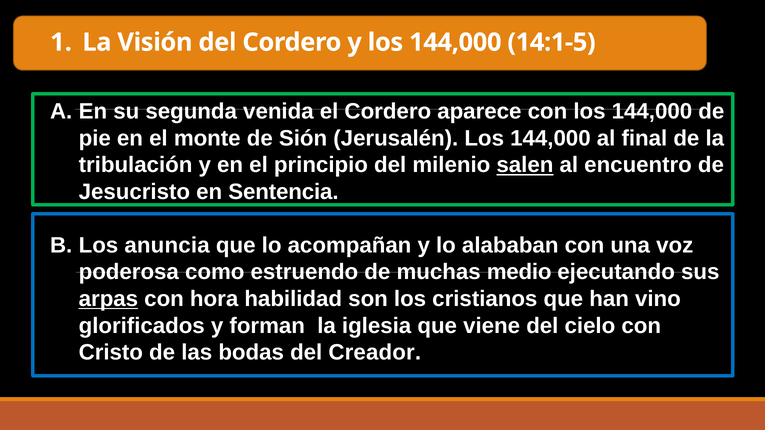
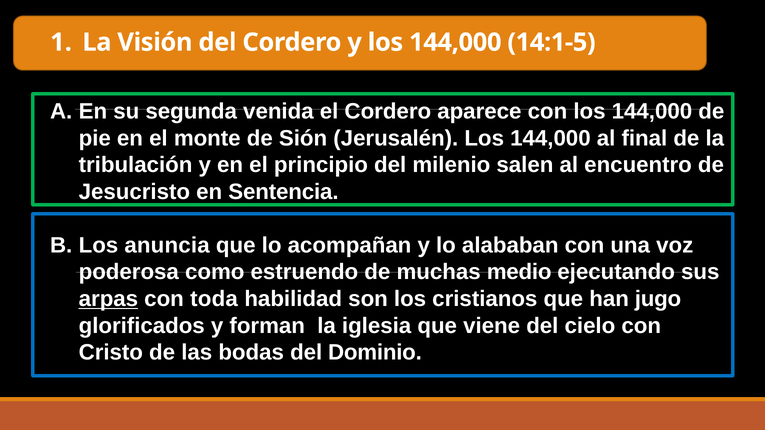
salen underline: present -> none
hora: hora -> toda
vino: vino -> jugo
Creador: Creador -> Dominio
